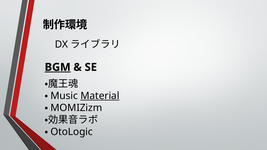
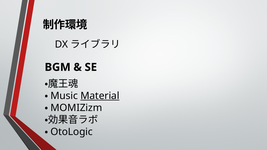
BGM underline: present -> none
